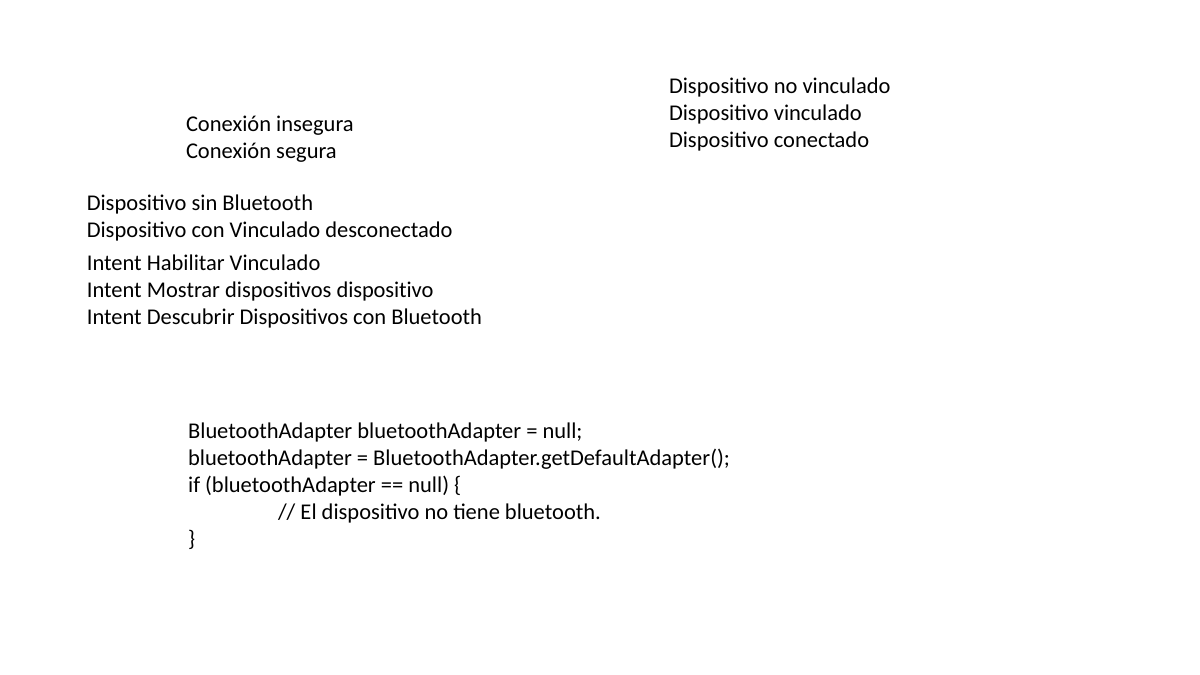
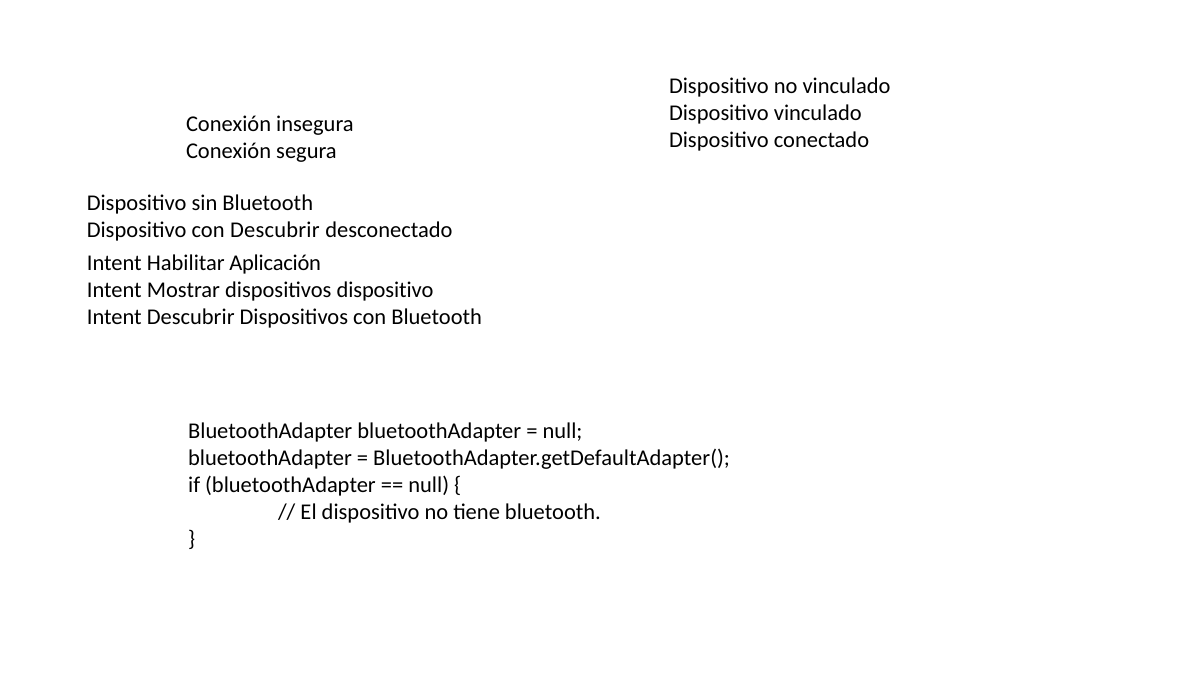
con Vinculado: Vinculado -> Descubrir
Habilitar Vinculado: Vinculado -> Aplicación
